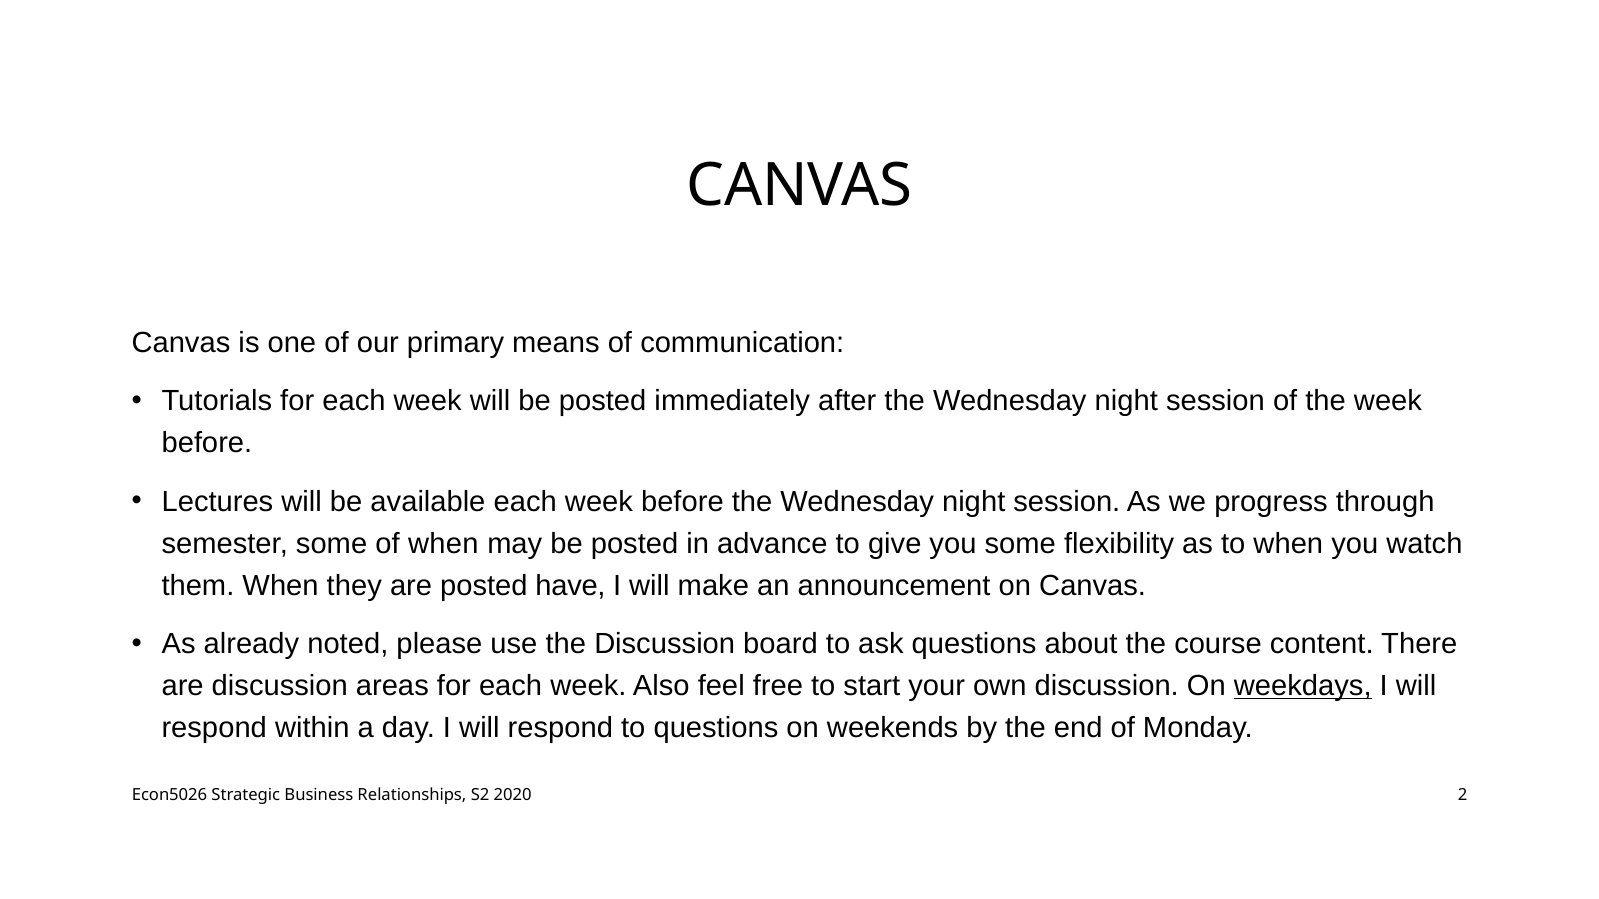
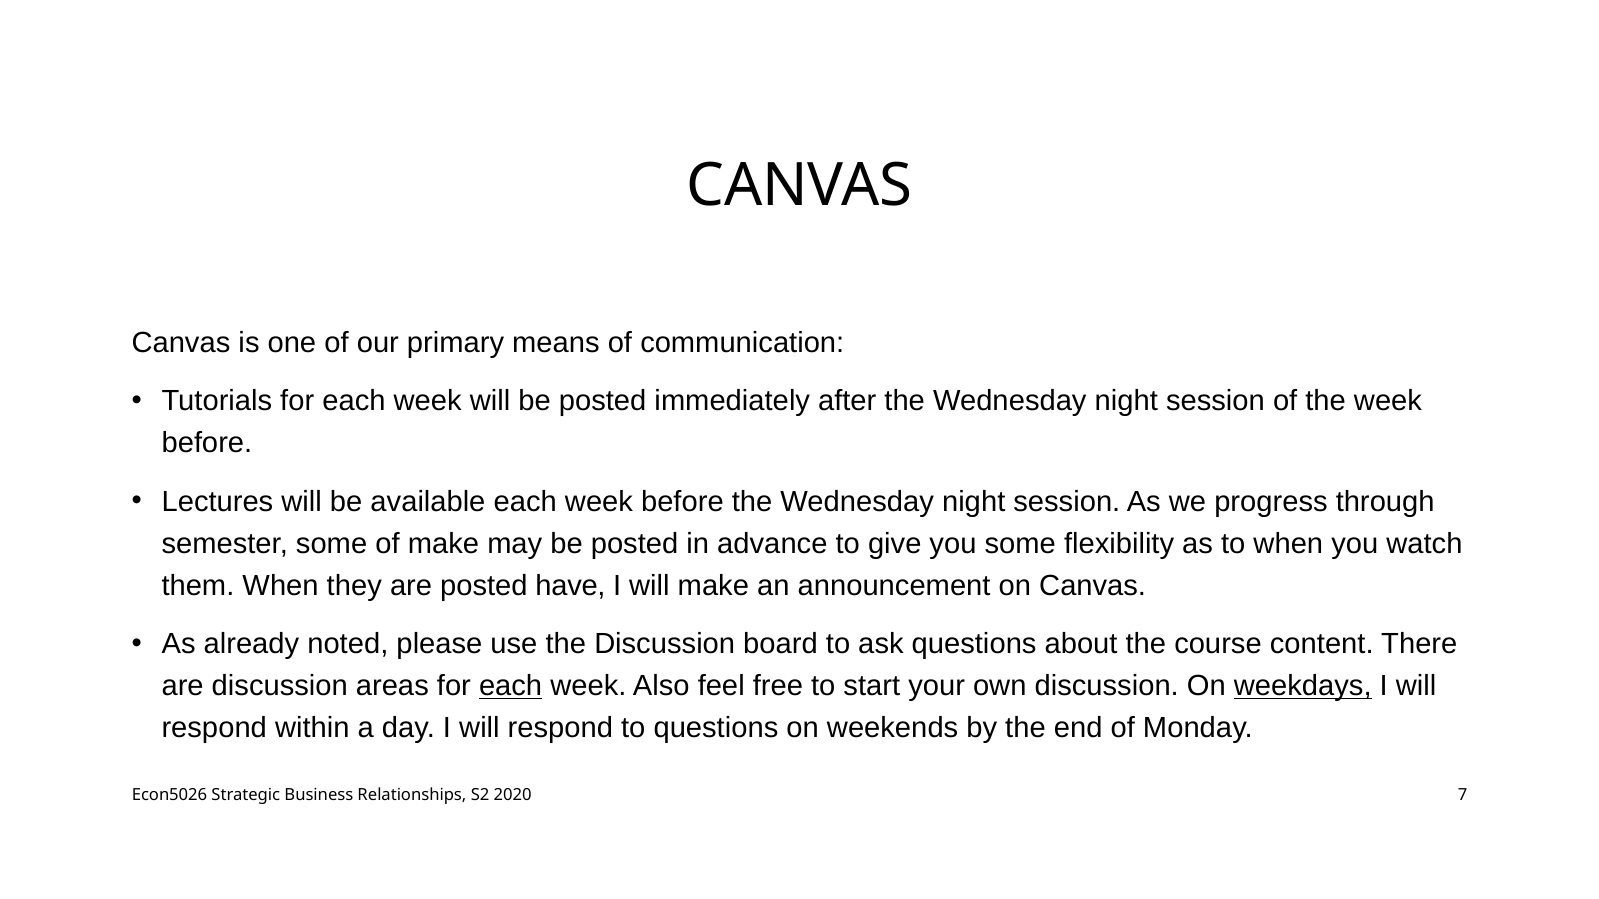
of when: when -> make
each at (511, 686) underline: none -> present
2: 2 -> 7
